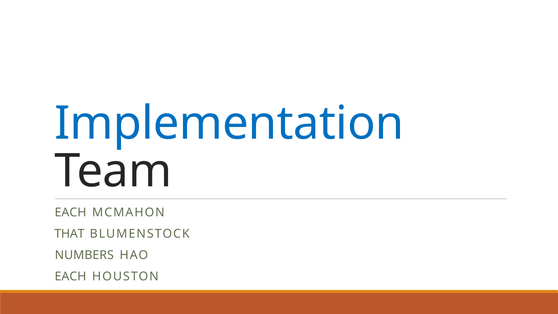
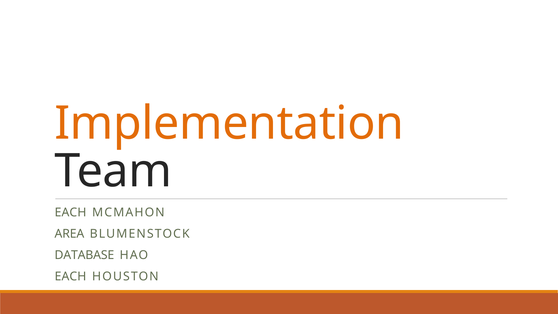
Implementation colour: blue -> orange
THAT: THAT -> AREA
NUMBERS: NUMBERS -> DATABASE
